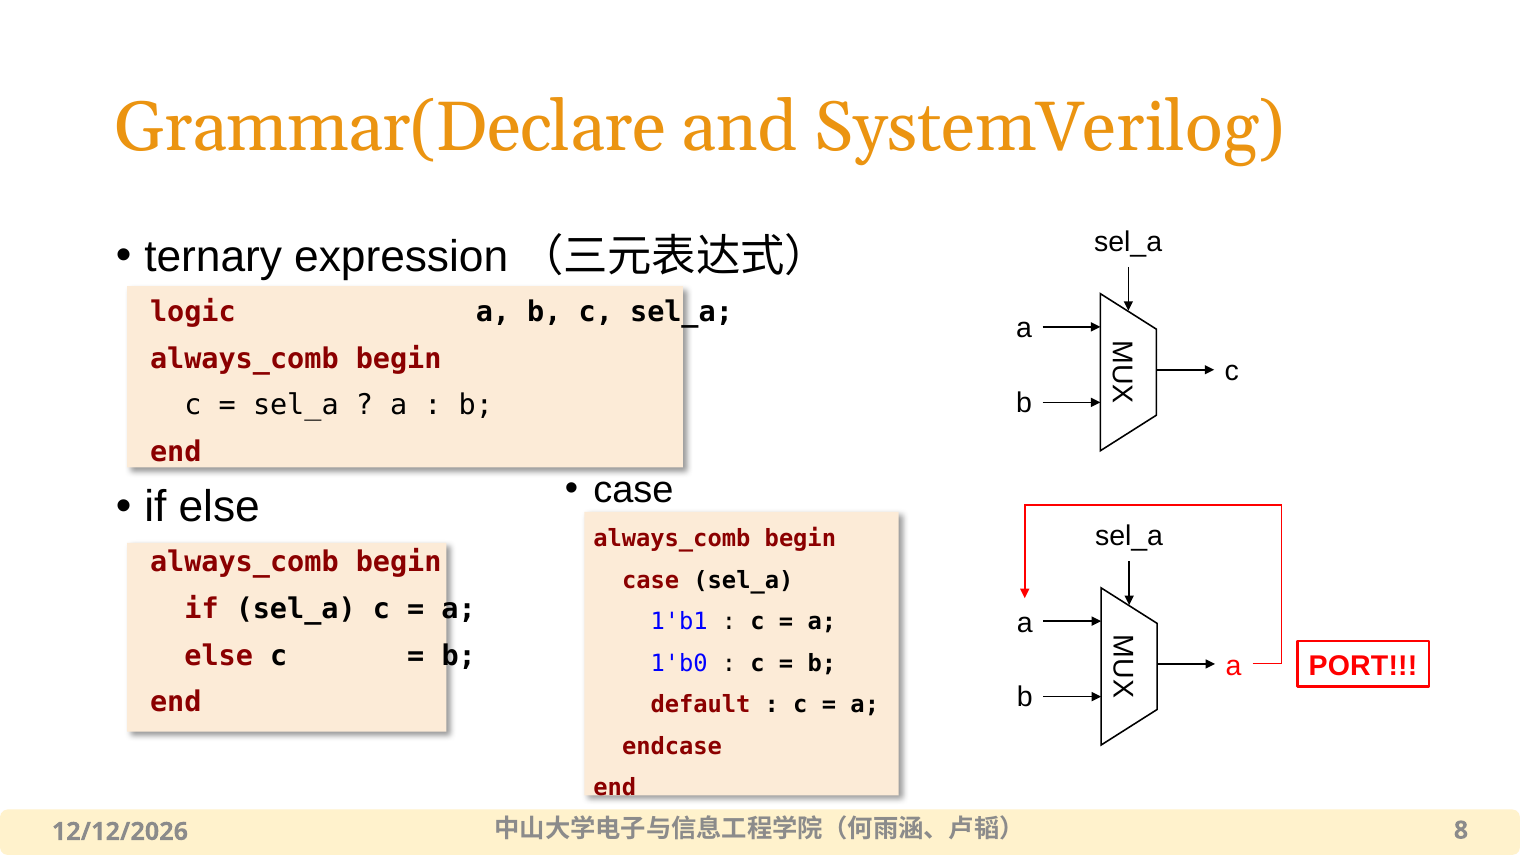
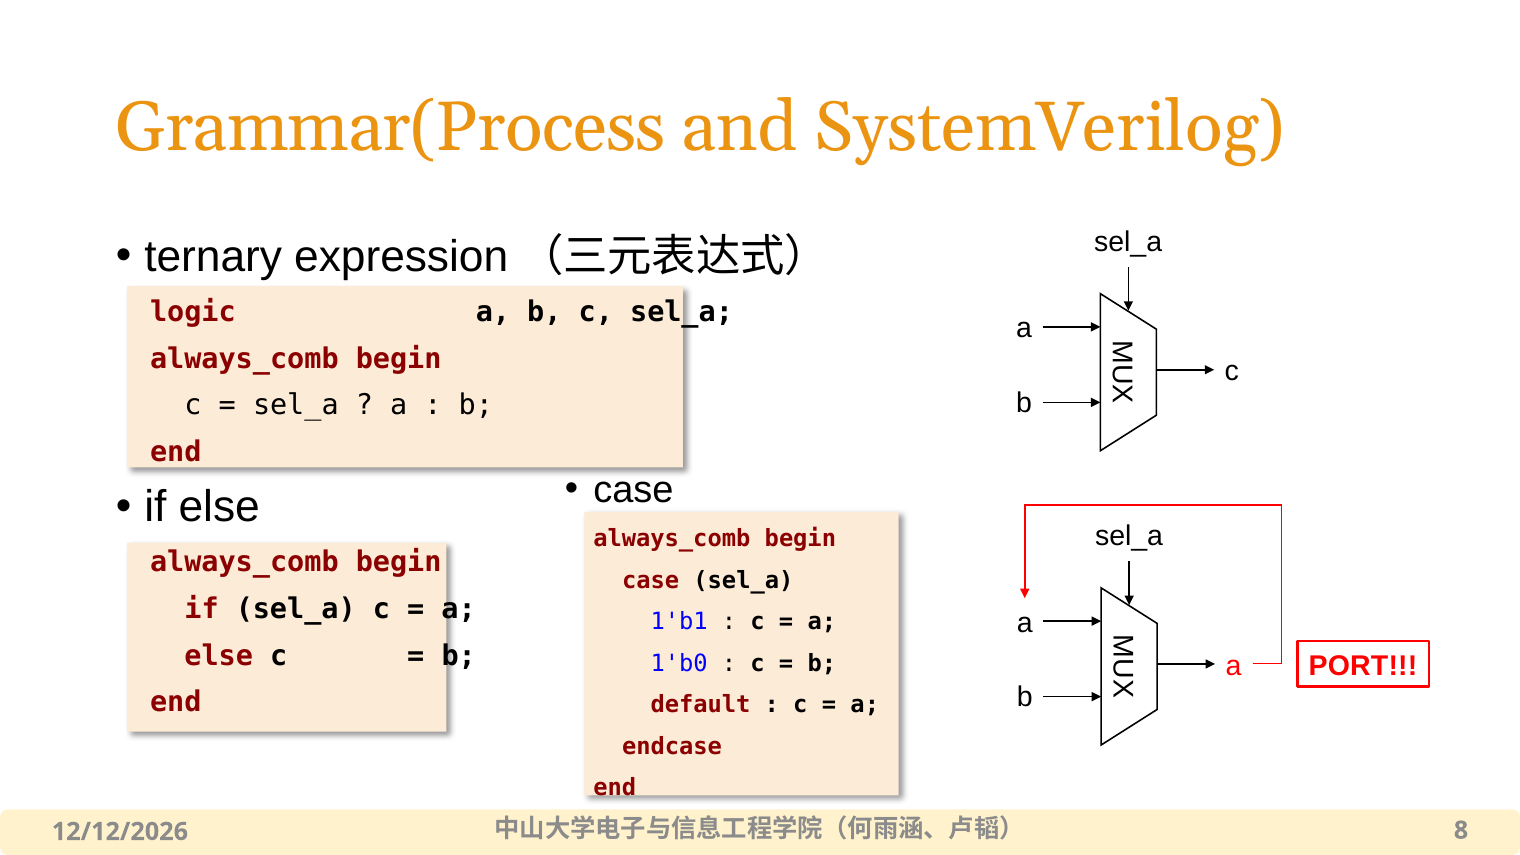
Grammar(Declare: Grammar(Declare -> Grammar(Process
